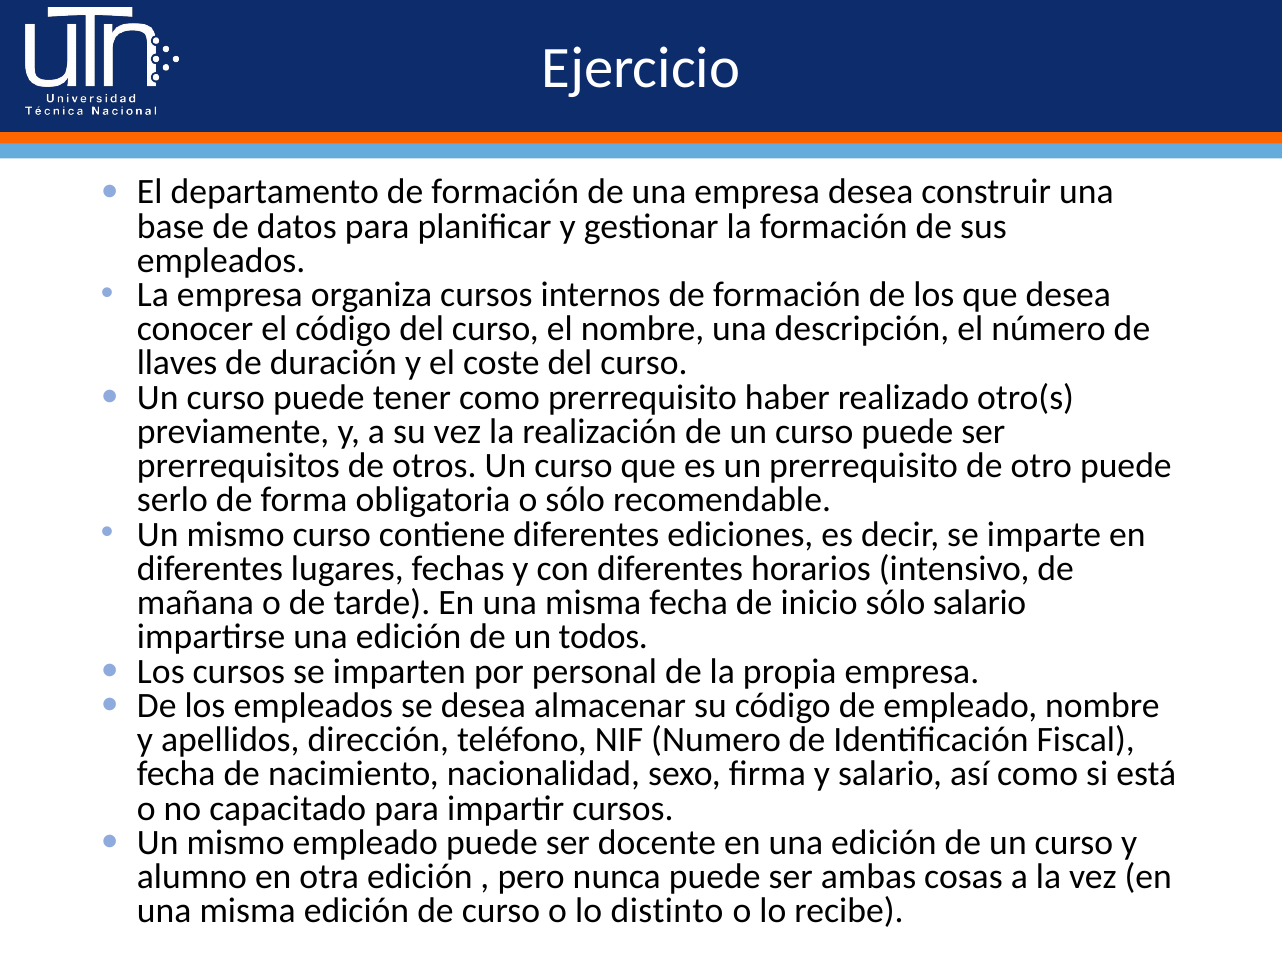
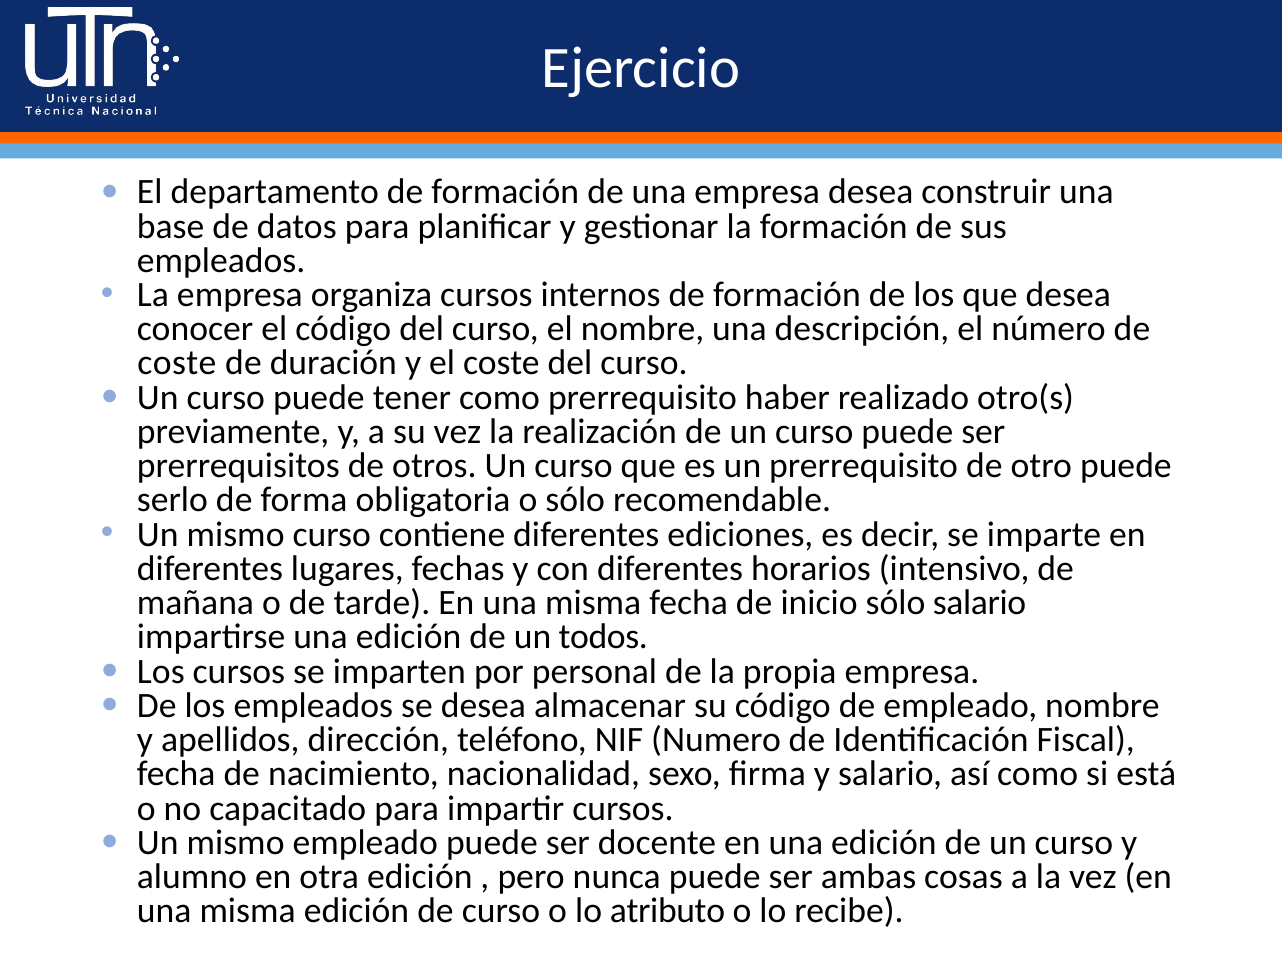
llaves at (177, 363): llaves -> coste
distinto: distinto -> atributo
